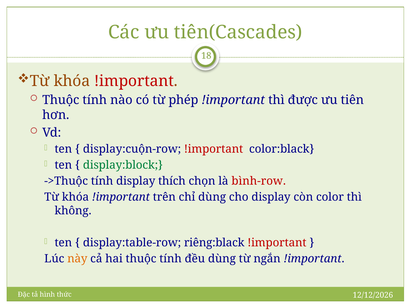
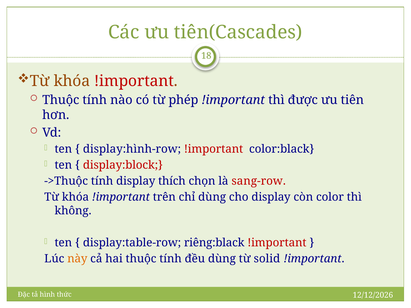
display:cuộn-row: display:cuộn-row -> display:hình-row
display:block colour: green -> red
bình-row: bình-row -> sang-row
ngắn: ngắn -> solid
